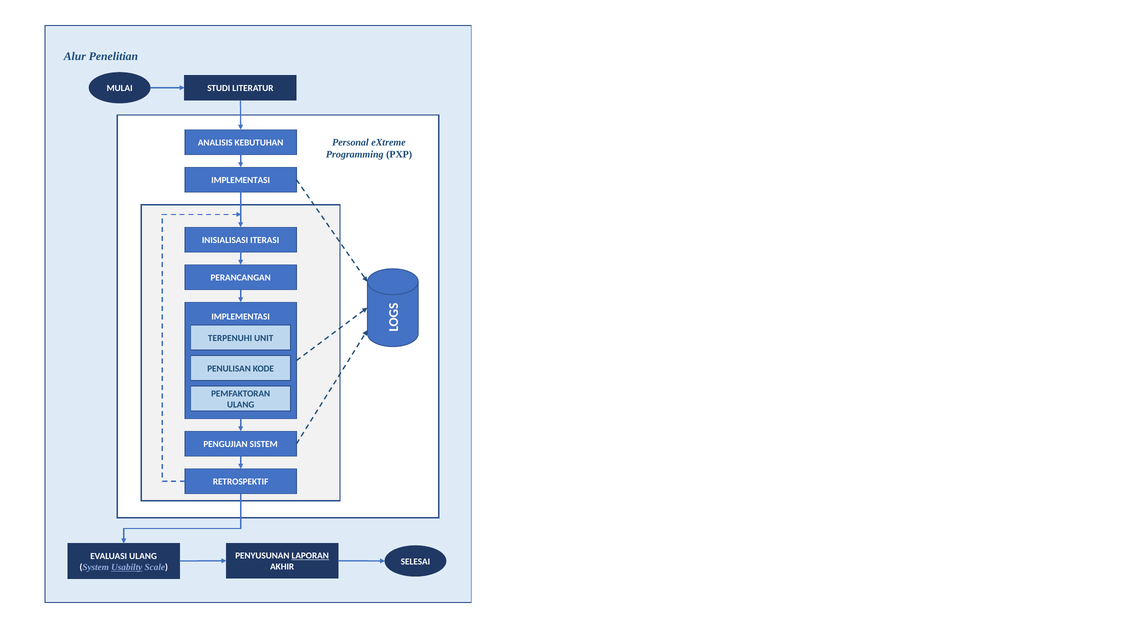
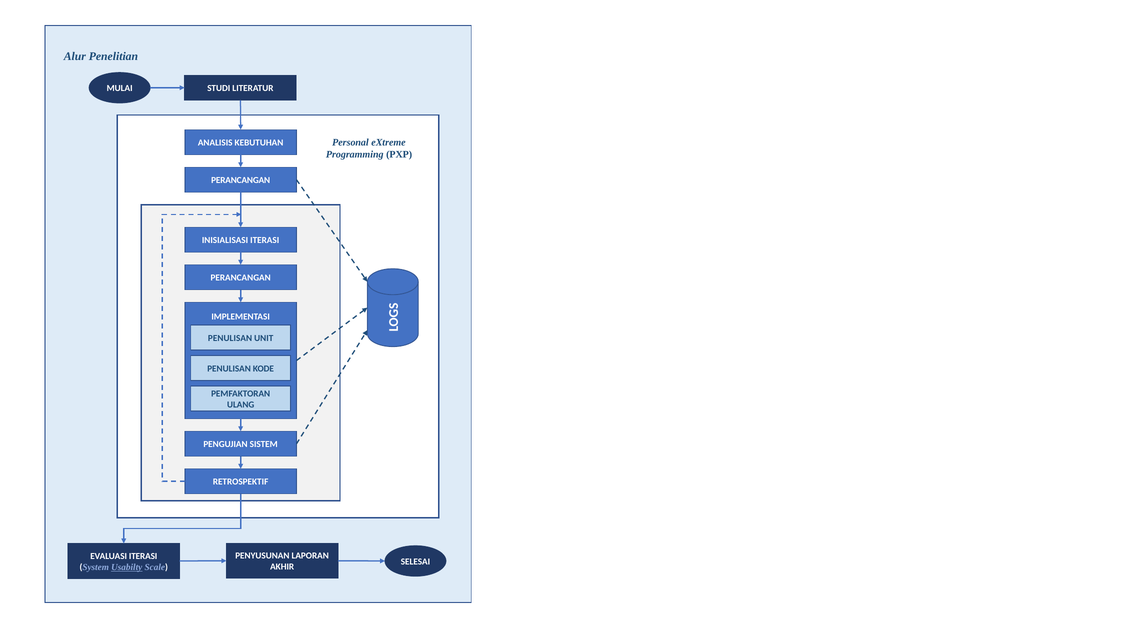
IMPLEMENTASI at (241, 180): IMPLEMENTASI -> PERANCANGAN
TERPENUHI at (230, 338): TERPENUHI -> PENULISAN
LAPORAN underline: present -> none
EVALUASI ULANG: ULANG -> ITERASI
